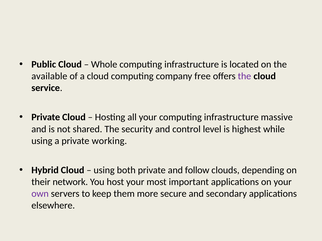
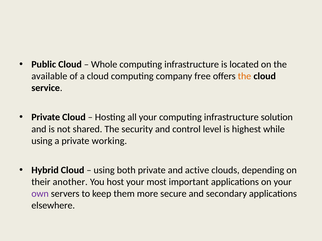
the at (244, 76) colour: purple -> orange
massive: massive -> solution
follow: follow -> active
network: network -> another
